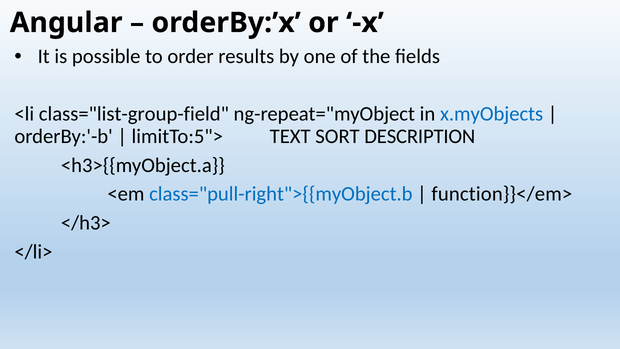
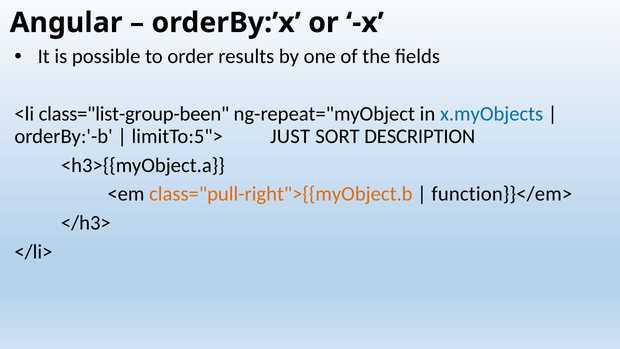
class="list-group-field: class="list-group-field -> class="list-group-been
TEXT: TEXT -> JUST
class="pull-right">{{myObject.b colour: blue -> orange
